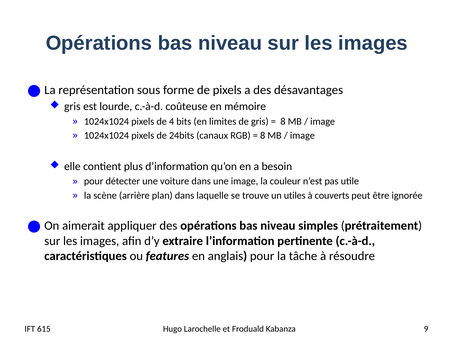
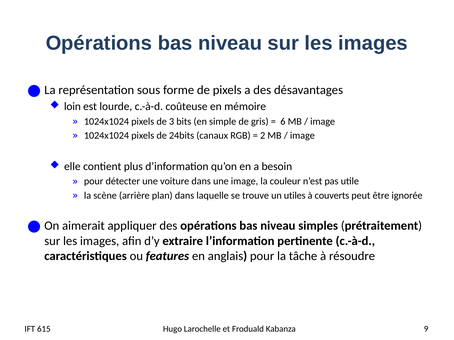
gris at (72, 107): gris -> loin
4: 4 -> 3
limites: limites -> simple
8 at (283, 122): 8 -> 6
8 at (263, 136): 8 -> 2
